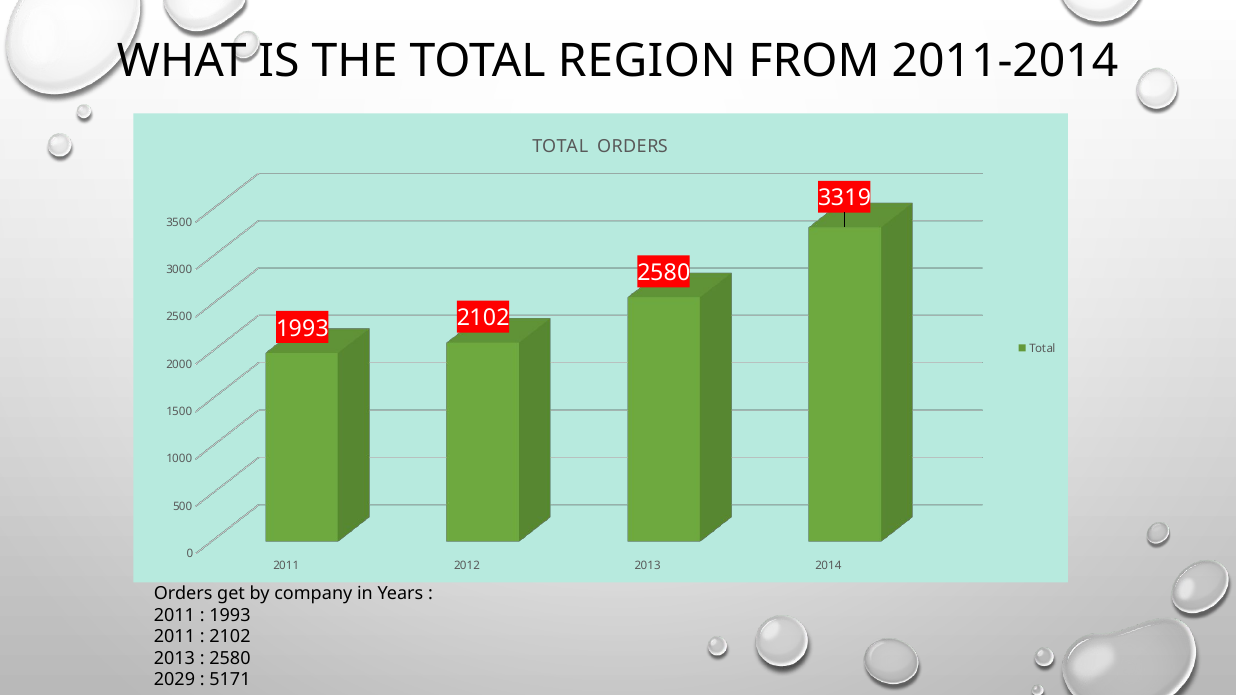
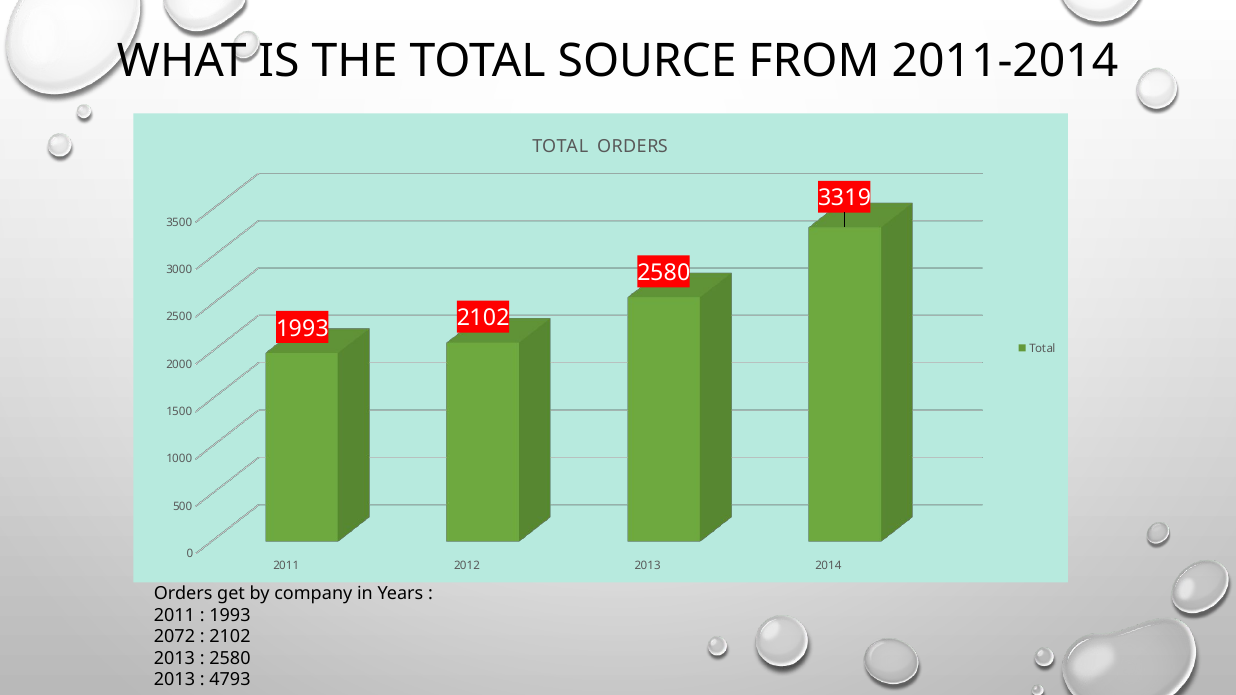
REGION: REGION -> SOURCE
2011 at (174, 637): 2011 -> 2072
2029 at (174, 680): 2029 -> 2013
5171: 5171 -> 4793
